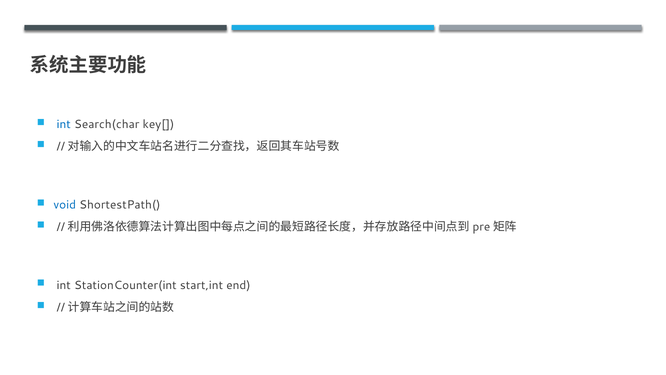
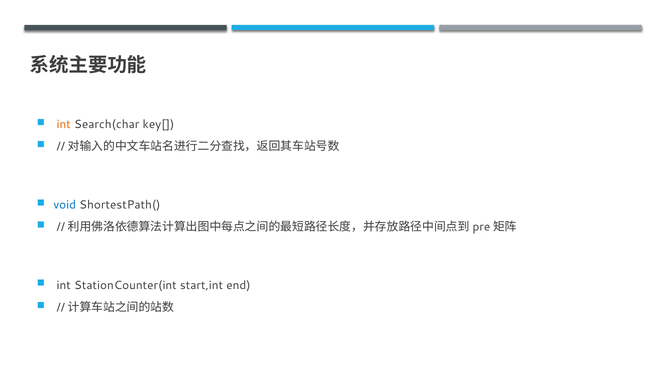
int at (64, 124) colour: blue -> orange
